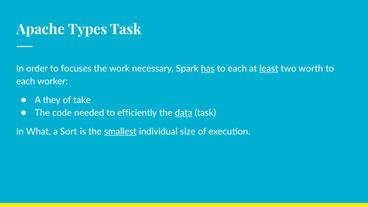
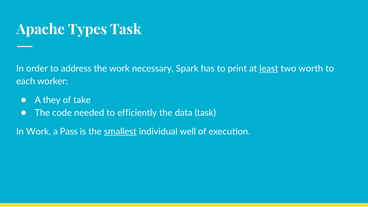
focuses: focuses -> address
has underline: present -> none
each at (237, 69): each -> print
data underline: present -> none
In What: What -> Work
Sort: Sort -> Pass
size: size -> well
